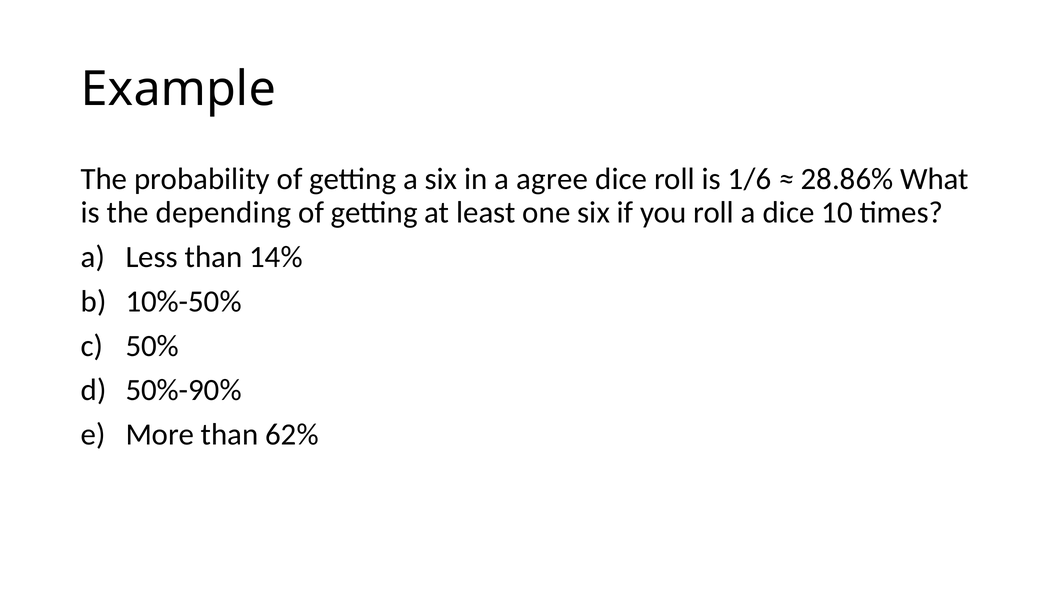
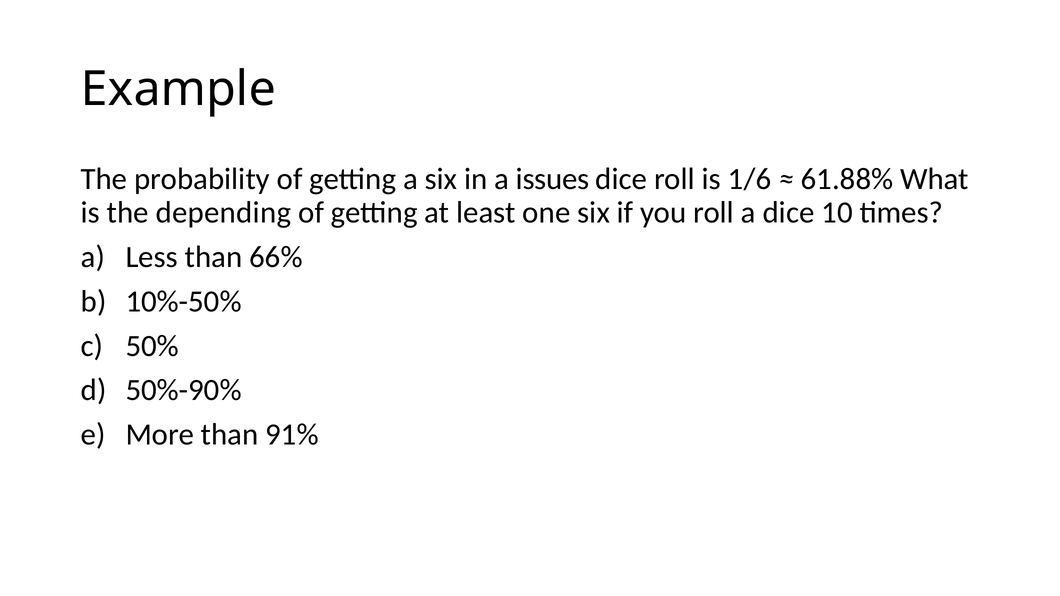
agree: agree -> issues
28.86%: 28.86% -> 61.88%
14%: 14% -> 66%
62%: 62% -> 91%
